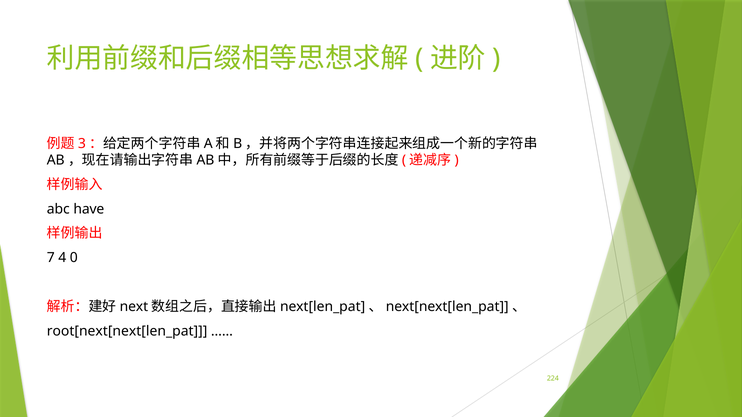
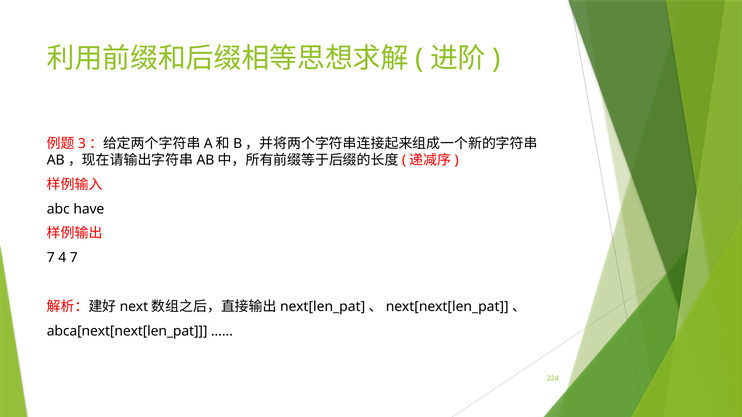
4 0: 0 -> 7
root[next[next[len_pat: root[next[next[len_pat -> abca[next[next[len_pat
